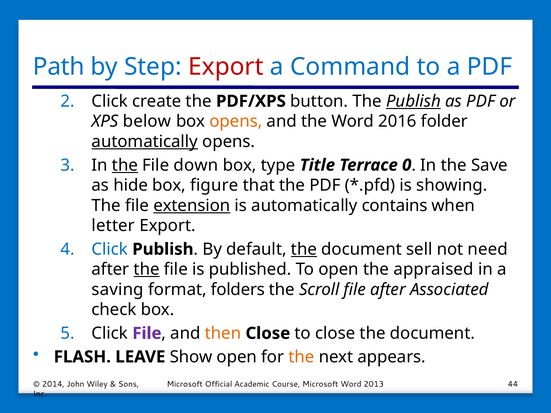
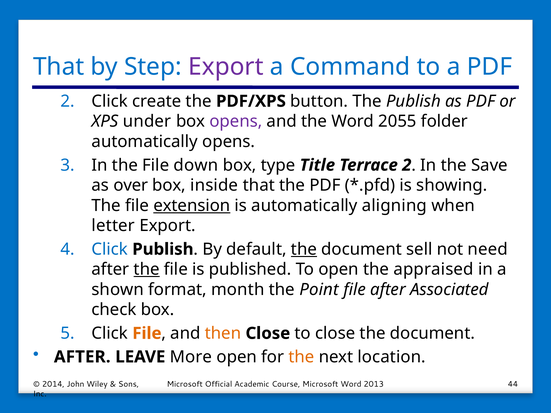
Path at (59, 67): Path -> That
Export at (226, 67) colour: red -> purple
Publish at (413, 101) underline: present -> none
below: below -> under
opens at (236, 121) colour: orange -> purple
2016: 2016 -> 2055
automatically at (145, 142) underline: present -> none
the at (125, 165) underline: present -> none
Terrace 0: 0 -> 2
hide: hide -> over
figure: figure -> inside
contains: contains -> aligning
saving: saving -> shown
folders: folders -> month
Scroll: Scroll -> Point
File at (147, 334) colour: purple -> orange
FLASH at (82, 357): FLASH -> AFTER
Show: Show -> More
appears: appears -> location
